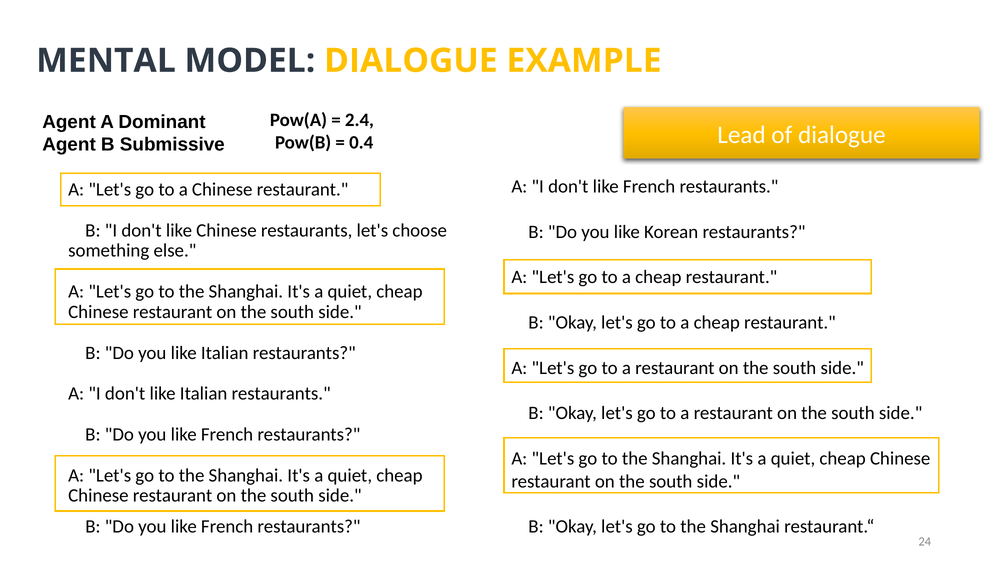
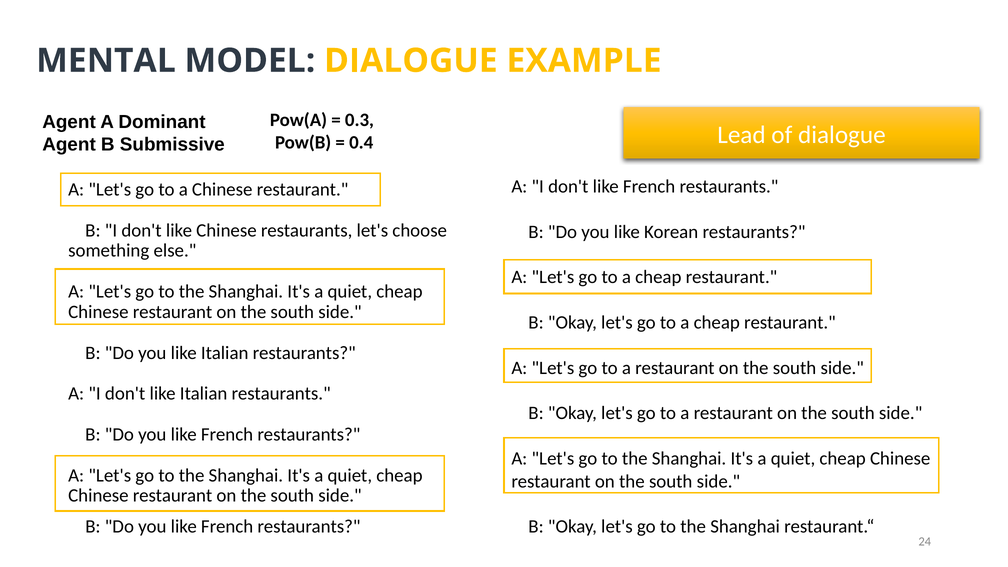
2.4: 2.4 -> 0.3
